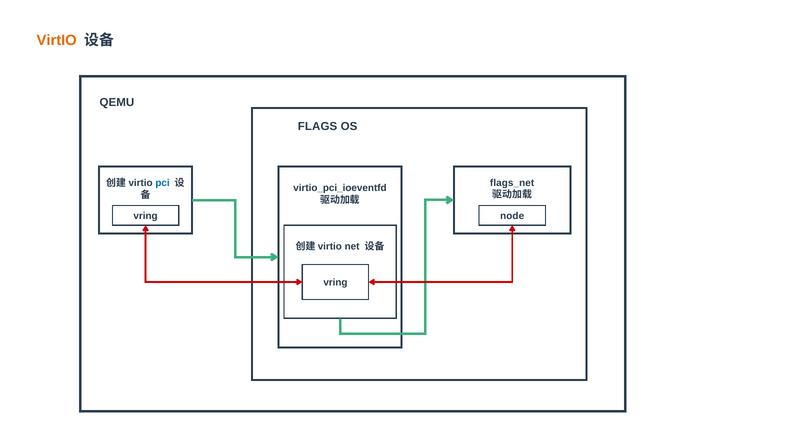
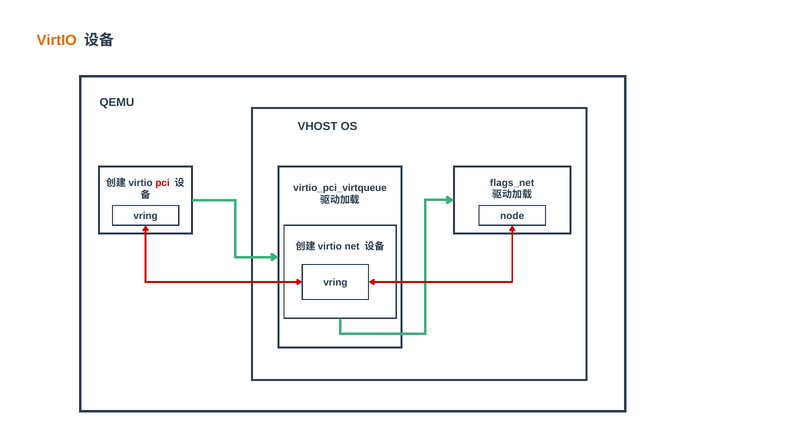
FLAGS: FLAGS -> VHOST
pci colour: blue -> red
virtio_pci_ioeventfd: virtio_pci_ioeventfd -> virtio_pci_virtqueue
